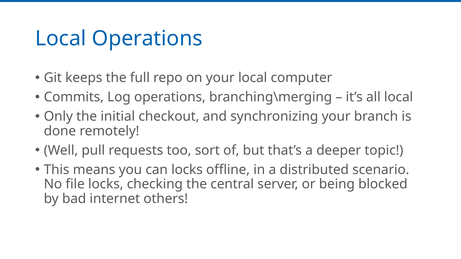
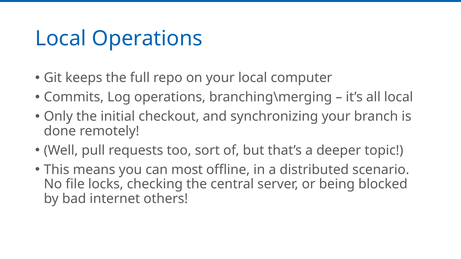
can locks: locks -> most
